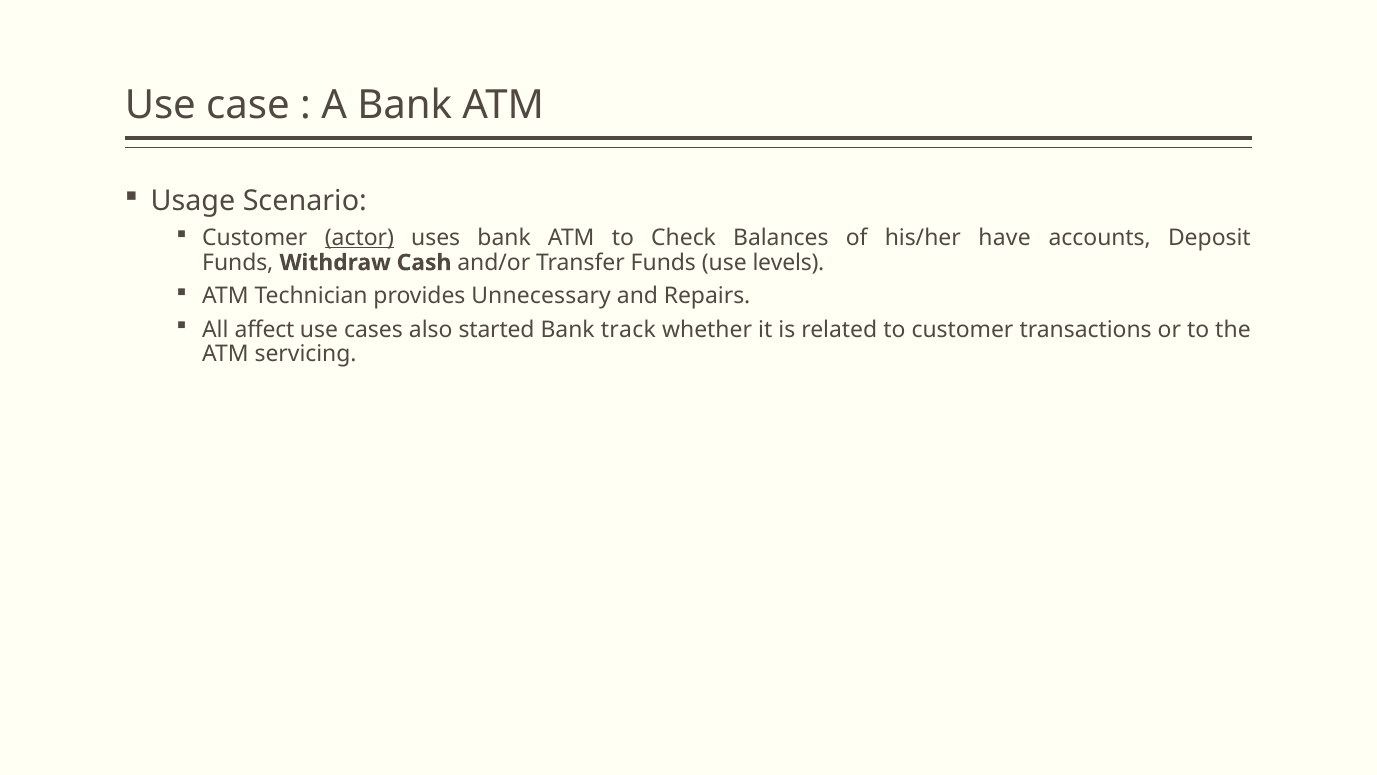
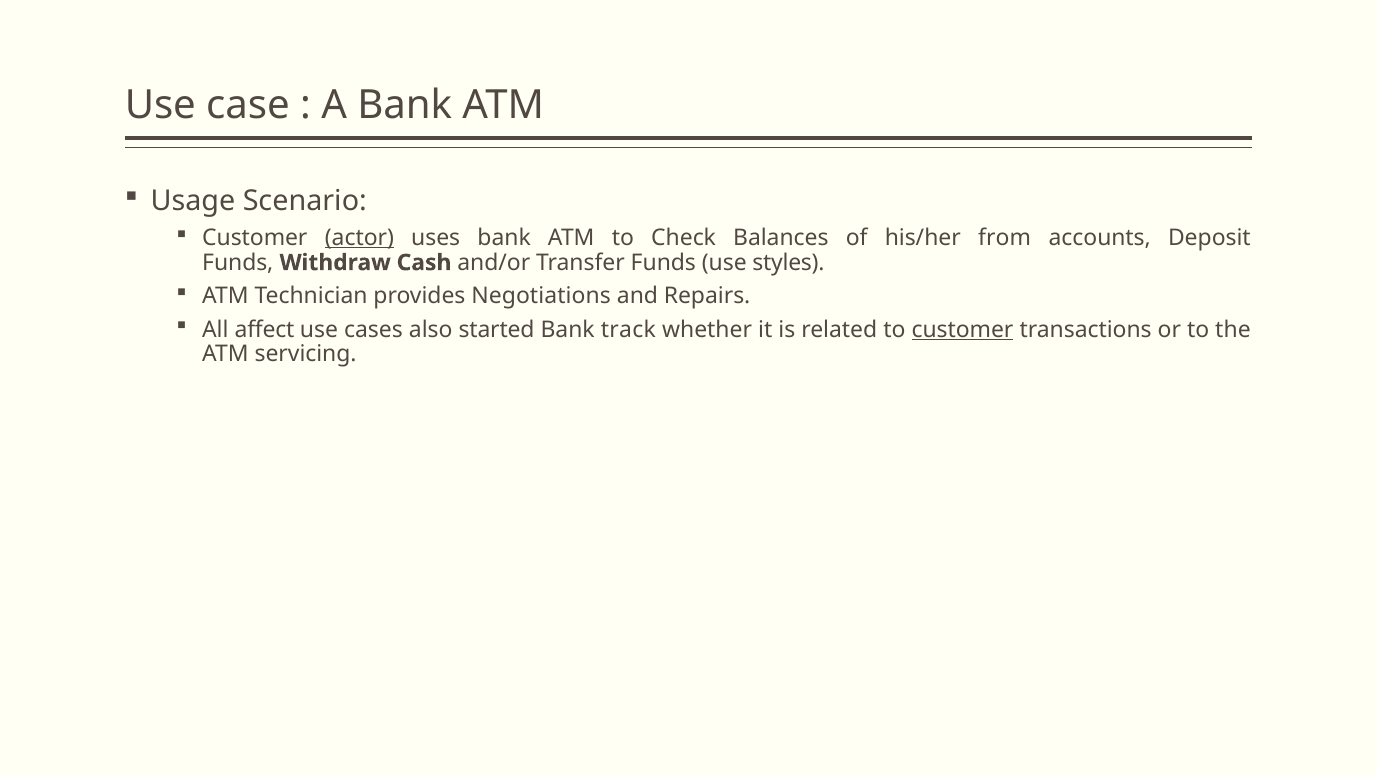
have: have -> from
levels: levels -> styles
Unnecessary: Unnecessary -> Negotiations
customer at (963, 329) underline: none -> present
